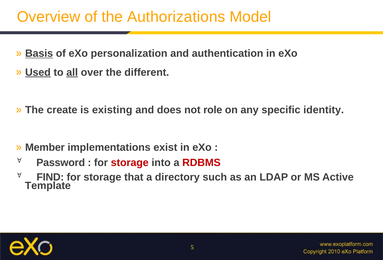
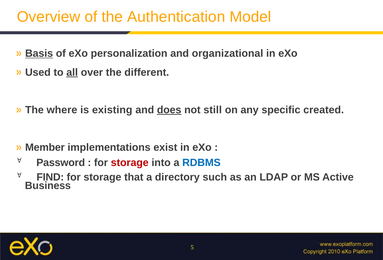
Authorizations: Authorizations -> Authentication
authentication: authentication -> organizational
Used underline: present -> none
create: create -> where
does underline: none -> present
role: role -> still
identity: identity -> created
RDBMS colour: red -> blue
Template: Template -> Business
